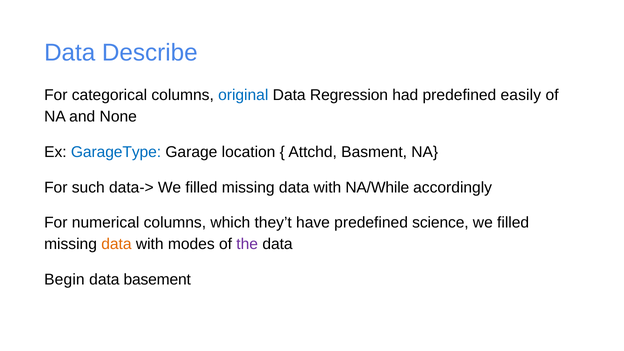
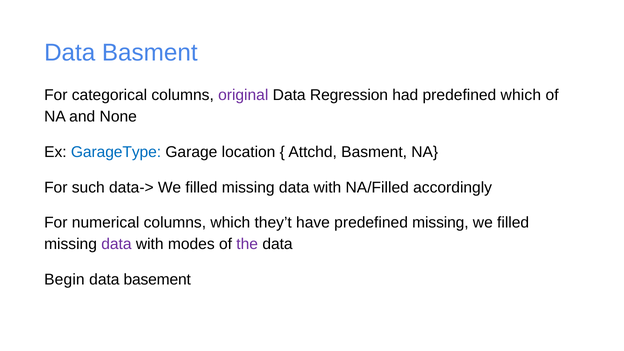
Data Describe: Describe -> Basment
original colour: blue -> purple
predefined easily: easily -> which
NA/While: NA/While -> NA/Filled
predefined science: science -> missing
data at (116, 244) colour: orange -> purple
